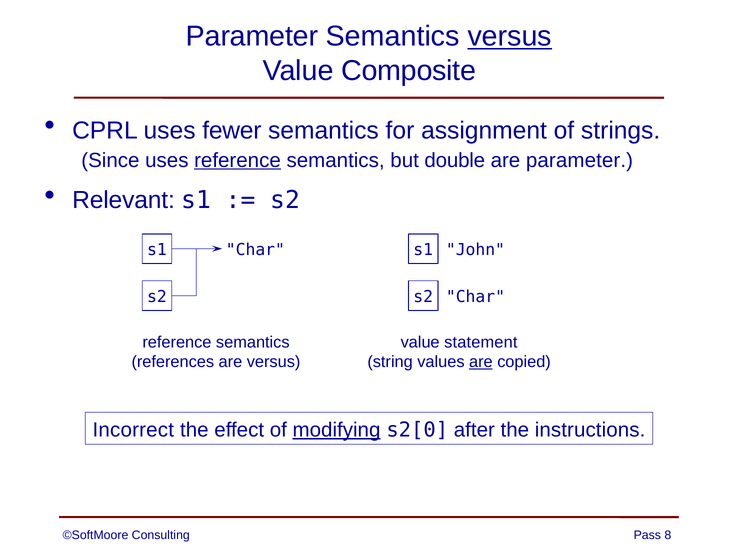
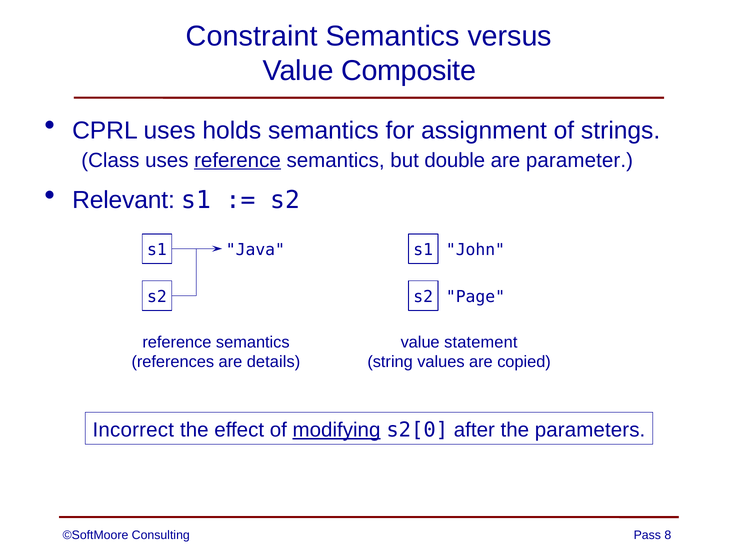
Parameter at (252, 36): Parameter -> Constraint
versus at (510, 36) underline: present -> none
fewer: fewer -> holds
Since: Since -> Class
Char at (255, 249): Char -> Java
Char at (475, 296): Char -> Page
are versus: versus -> details
are at (481, 362) underline: present -> none
instructions: instructions -> parameters
